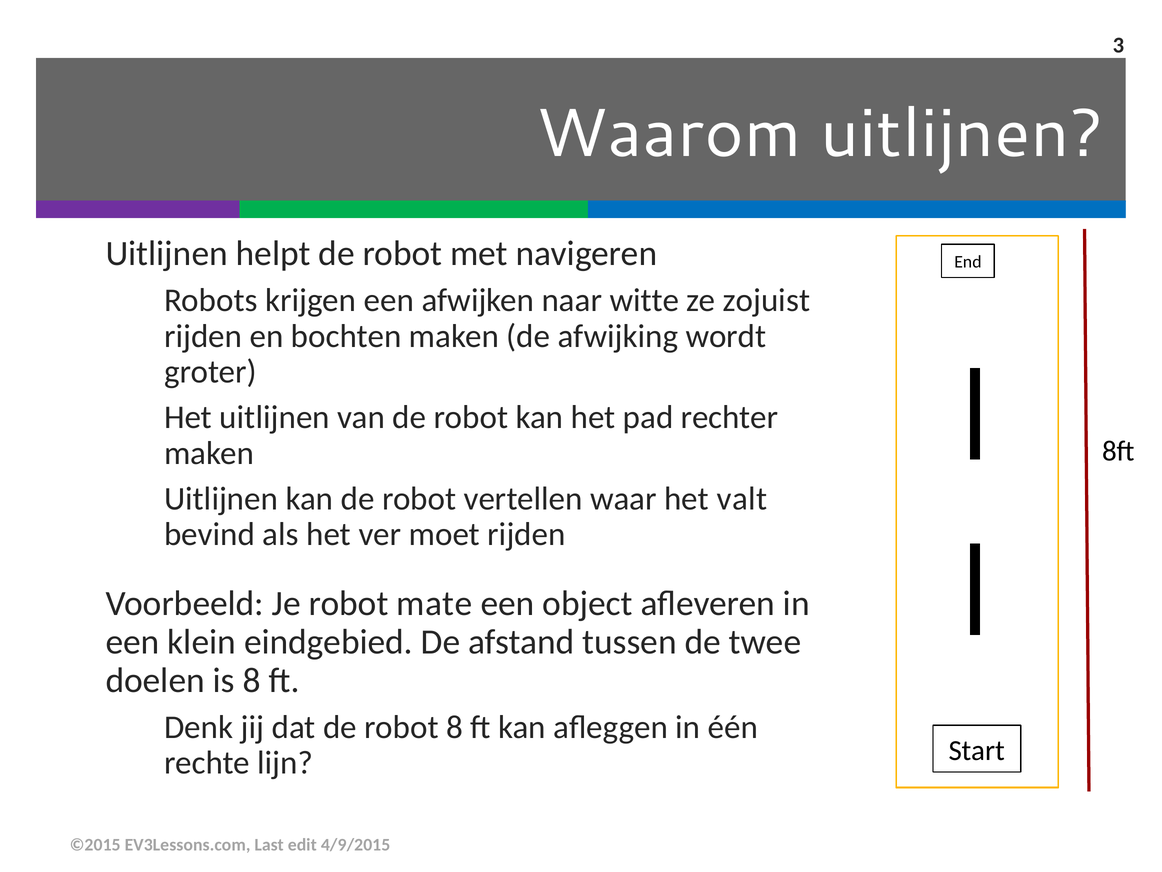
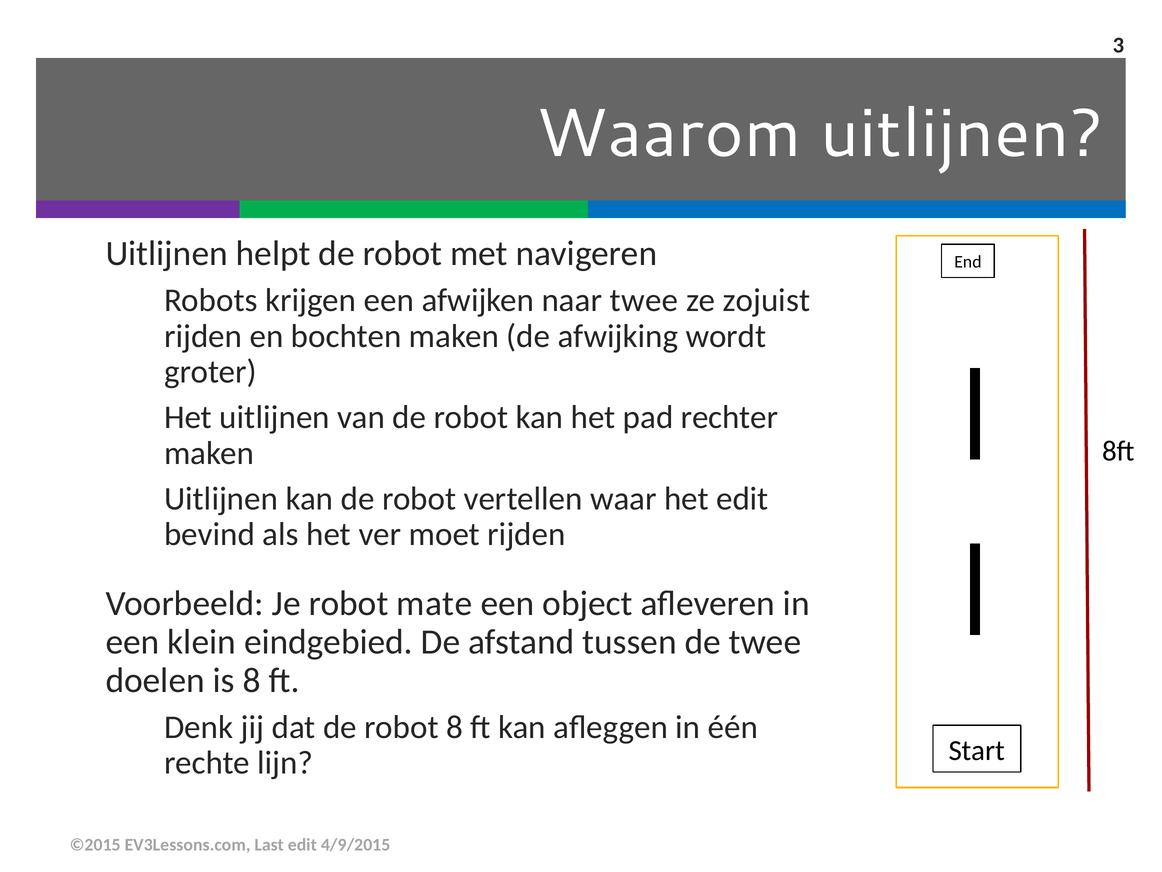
naar witte: witte -> twee
het valt: valt -> edit
